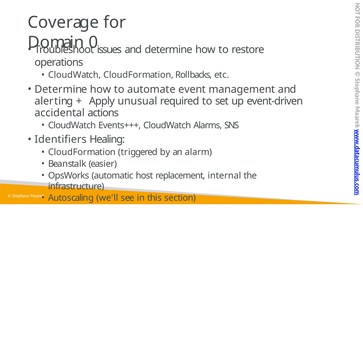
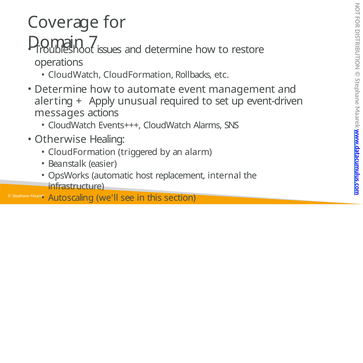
0: 0 -> 7
accidental: accidental -> messages
Identifiers: Identifiers -> Otherwise
